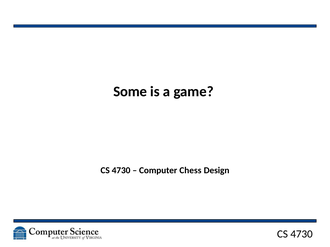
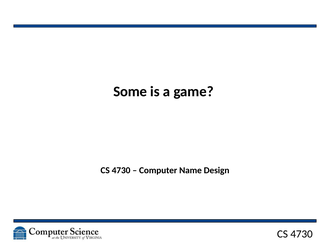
Chess: Chess -> Name
